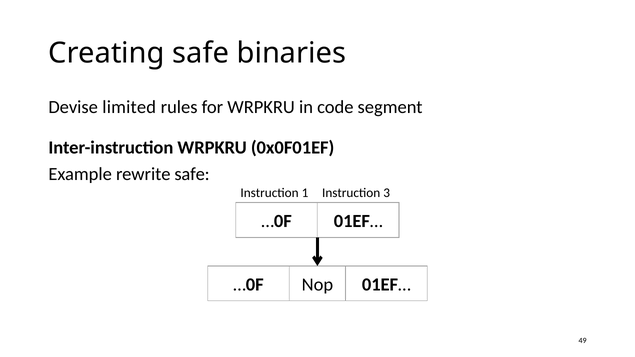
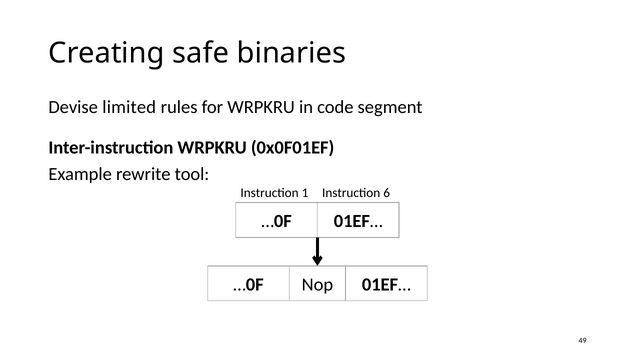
rewrite safe: safe -> tool
3: 3 -> 6
